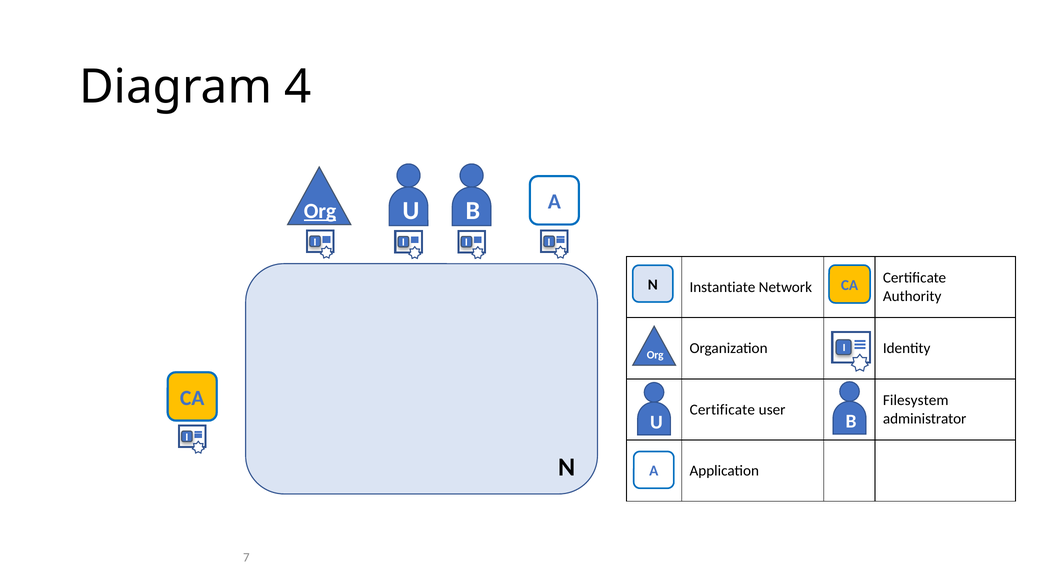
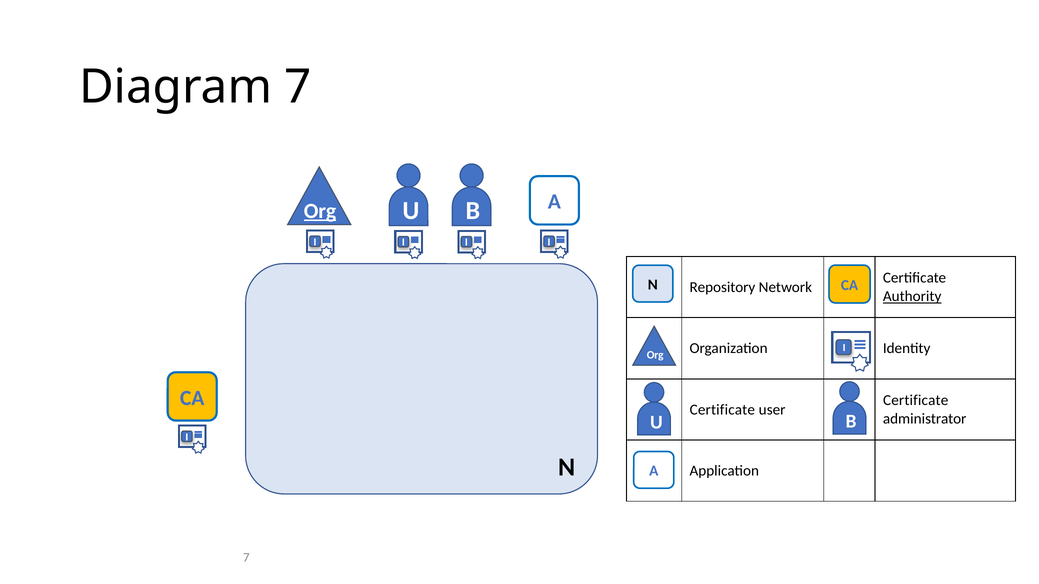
Diagram 4: 4 -> 7
Instantiate: Instantiate -> Repository
Authority underline: none -> present
Filesystem at (916, 401): Filesystem -> Certificate
